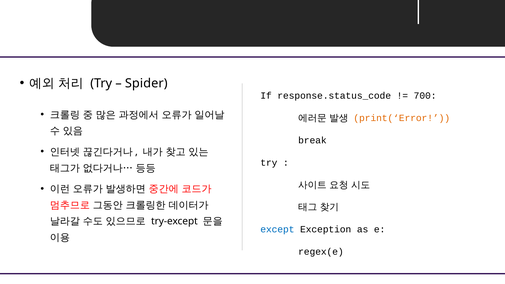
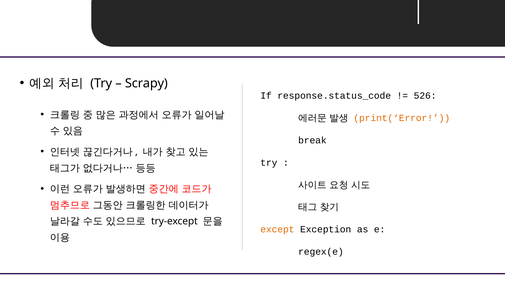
Spider: Spider -> Scrapy
700: 700 -> 526
except colour: blue -> orange
